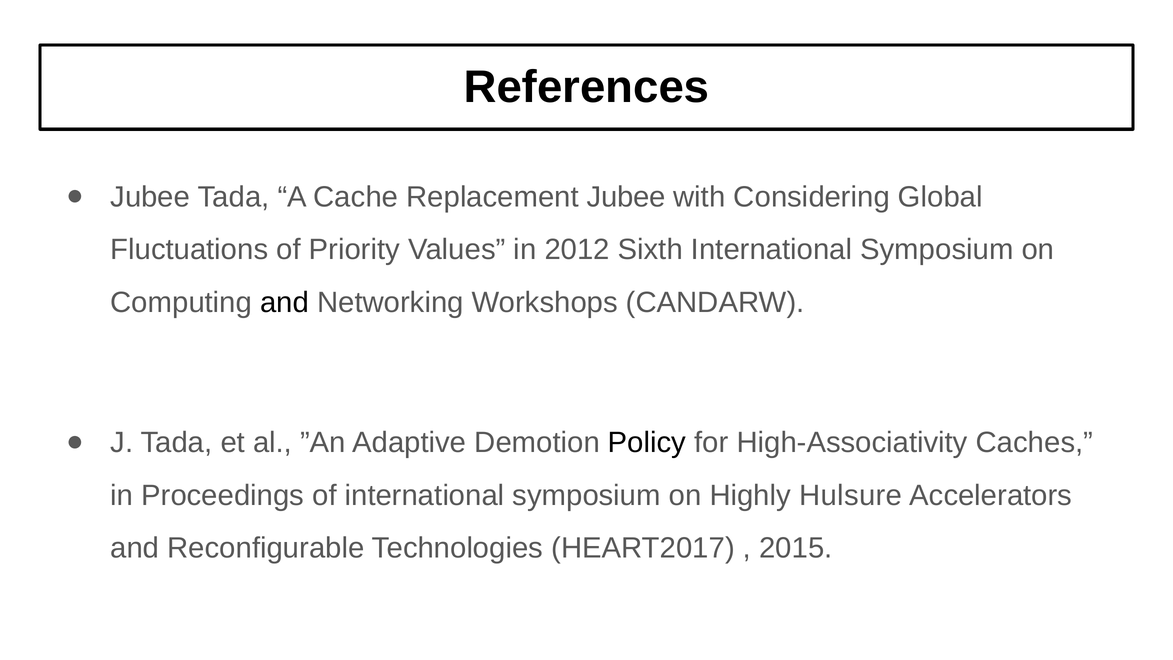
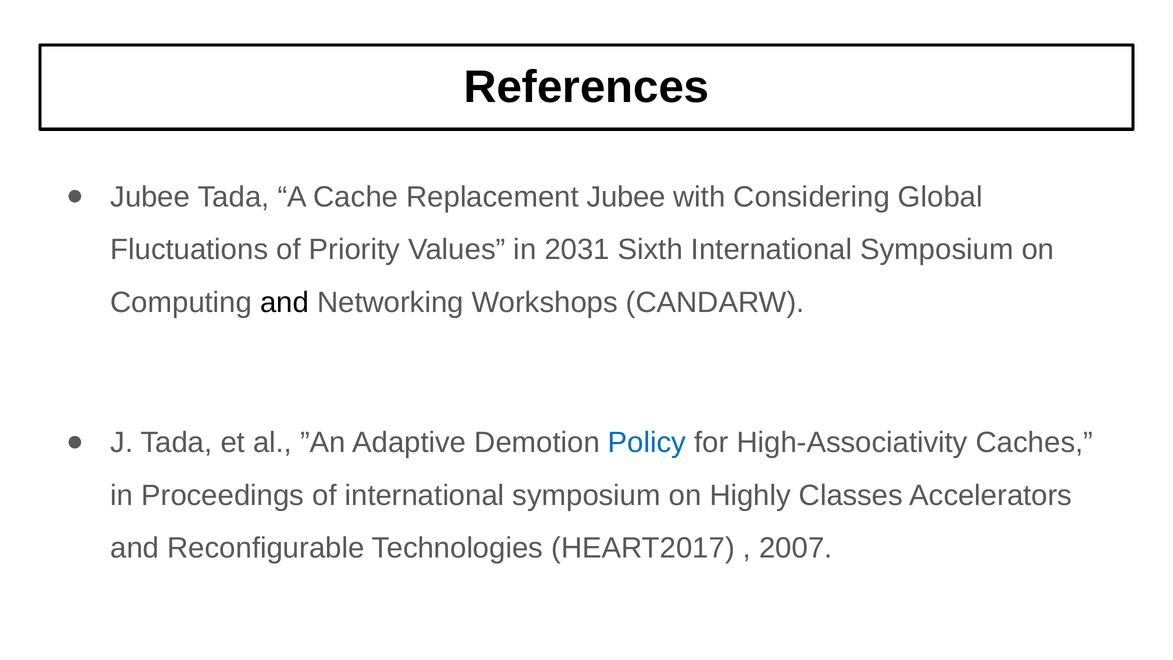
2012: 2012 -> 2031
Policy colour: black -> blue
Hulsure: Hulsure -> Classes
2015: 2015 -> 2007
